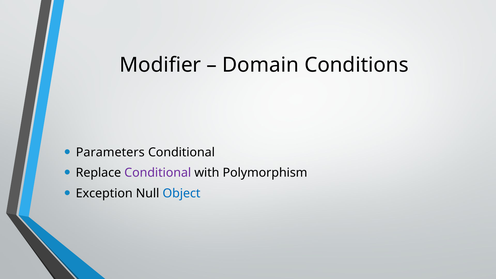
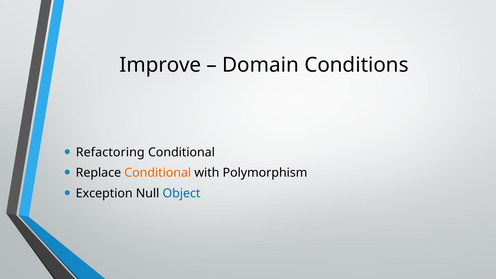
Modifier: Modifier -> Improve
Parameters: Parameters -> Refactoring
Conditional at (158, 173) colour: purple -> orange
